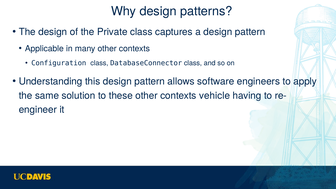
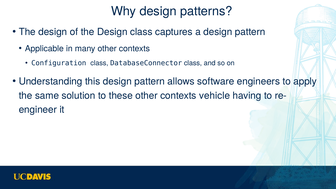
of the Private: Private -> Design
